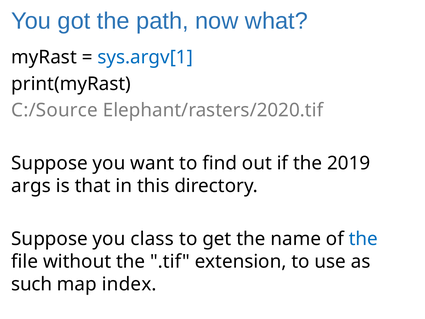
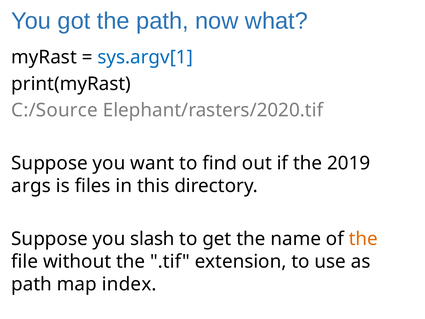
that: that -> files
class: class -> slash
the at (363, 239) colour: blue -> orange
such at (32, 284): such -> path
